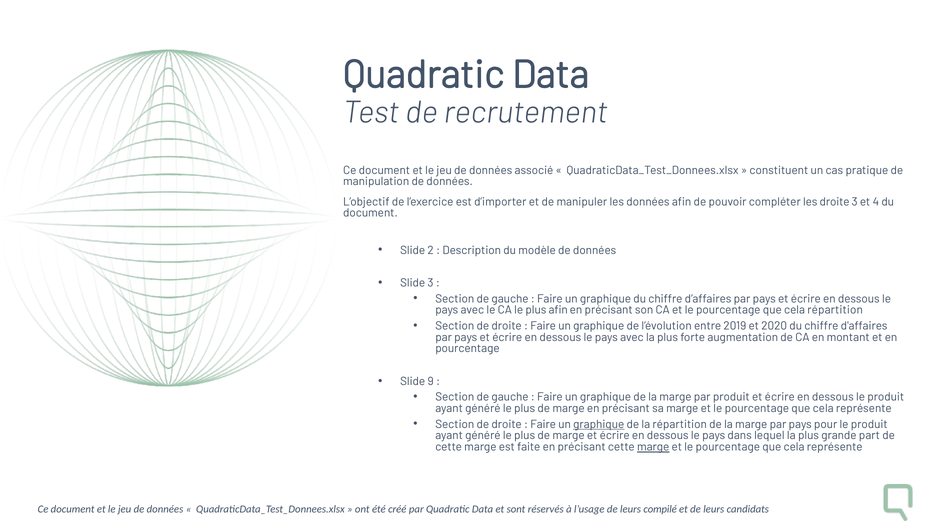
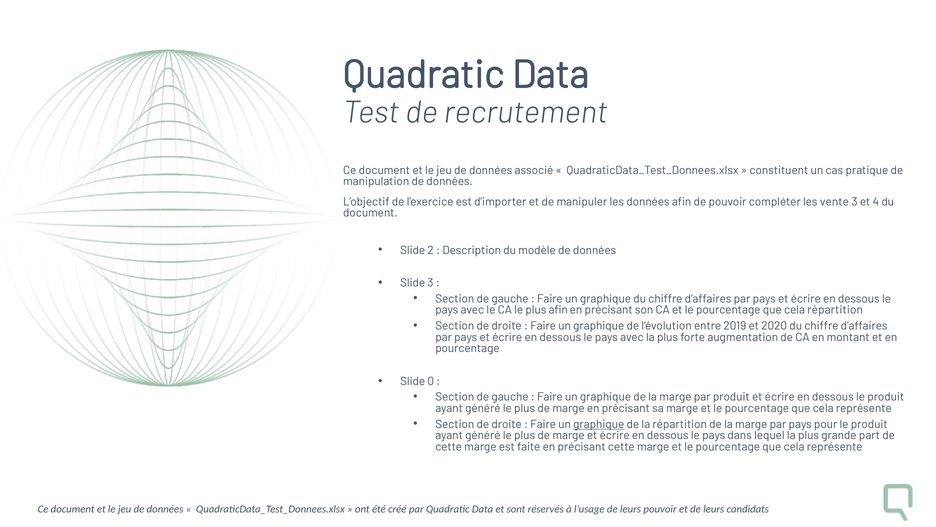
les droite: droite -> vente
9: 9 -> 0
marge at (653, 447) underline: present -> none
leurs compilé: compilé -> pouvoir
